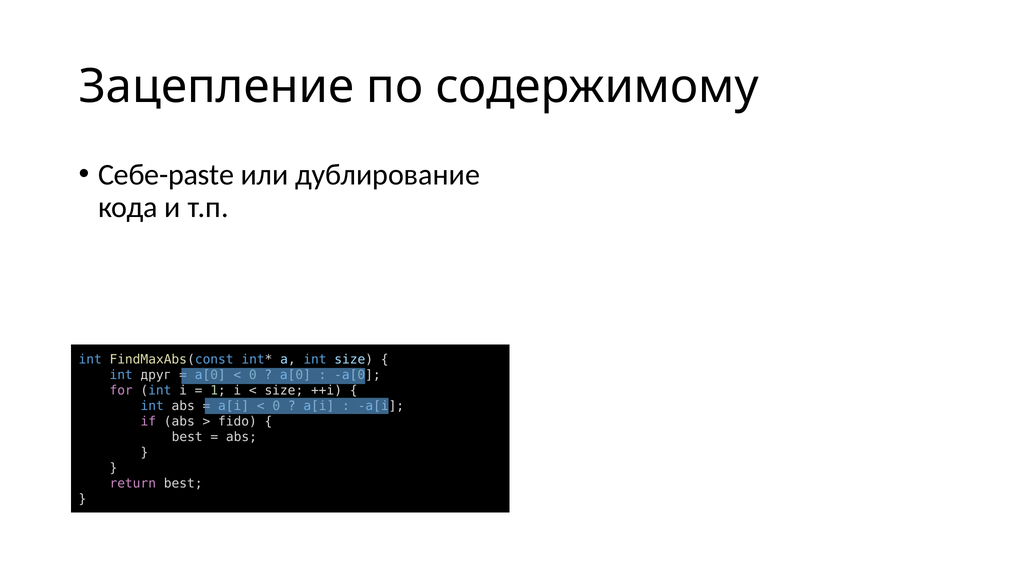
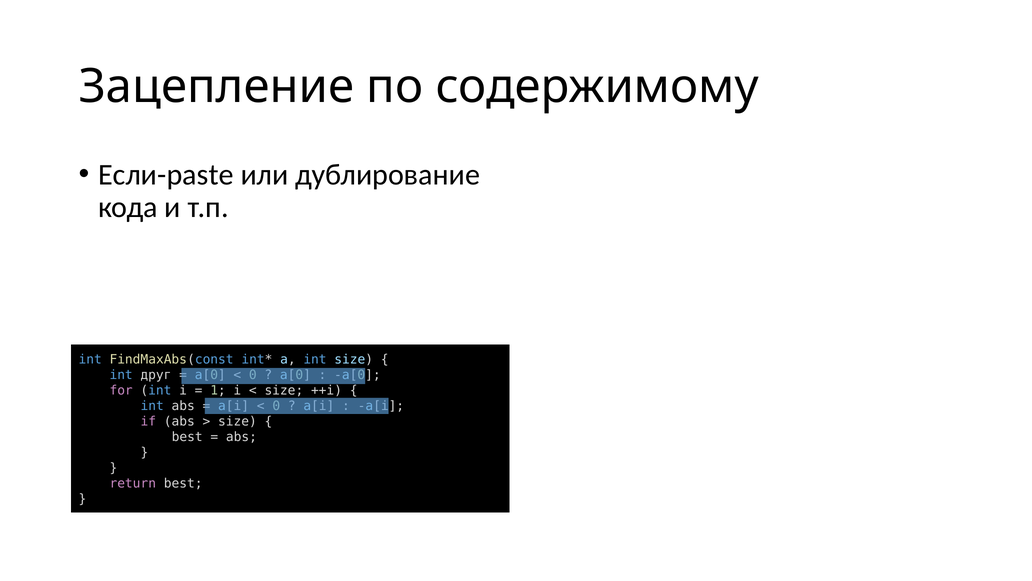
Себе-paste: Себе-paste -> Если-paste
fido at (237, 421): fido -> size
